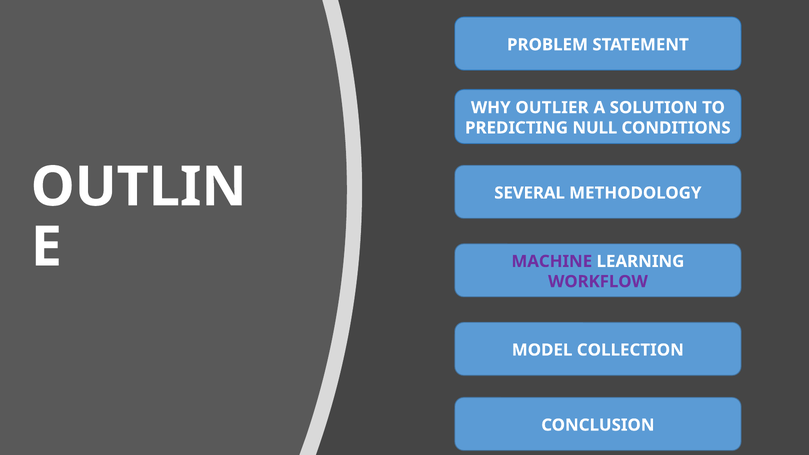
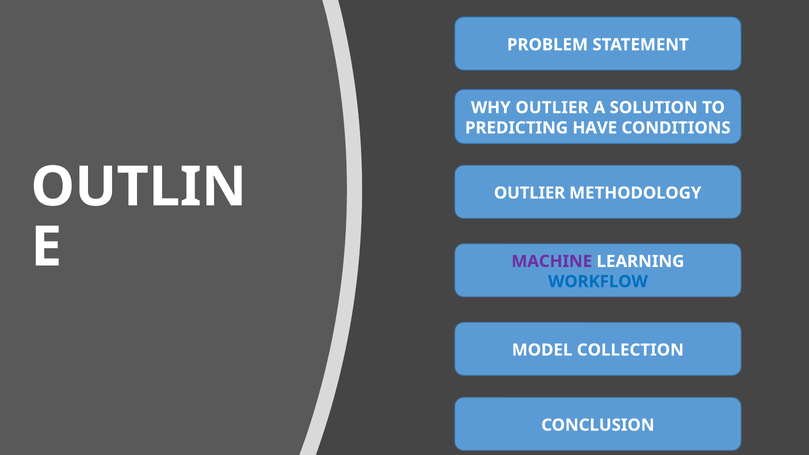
NULL: NULL -> HAVE
SEVERAL at (530, 193): SEVERAL -> OUTLIER
WORKFLOW colour: purple -> blue
